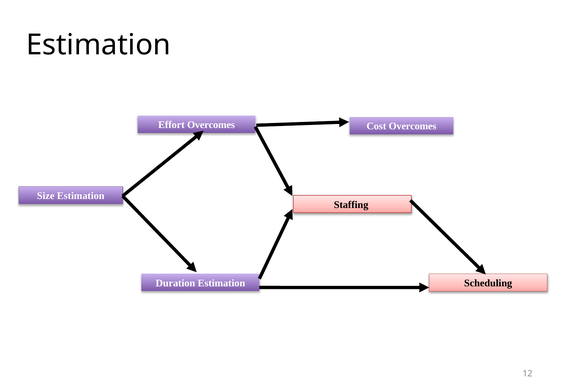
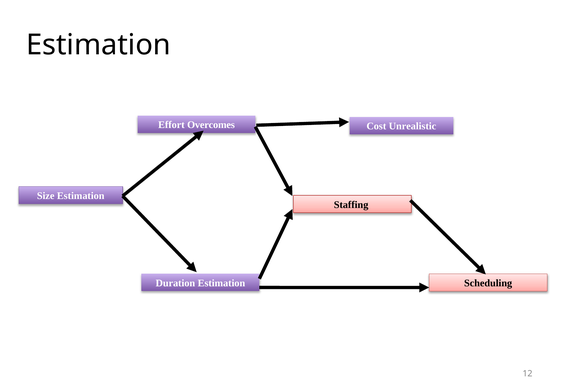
Cost Overcomes: Overcomes -> Unrealistic
